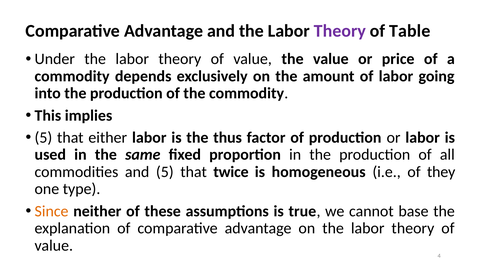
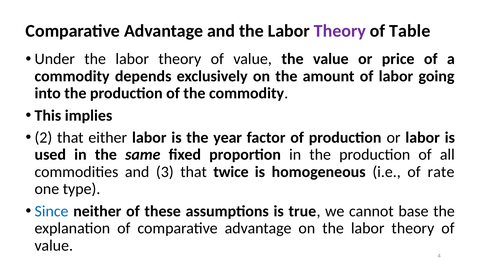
5 at (43, 138): 5 -> 2
thus: thus -> year
and 5: 5 -> 3
they: they -> rate
Since colour: orange -> blue
